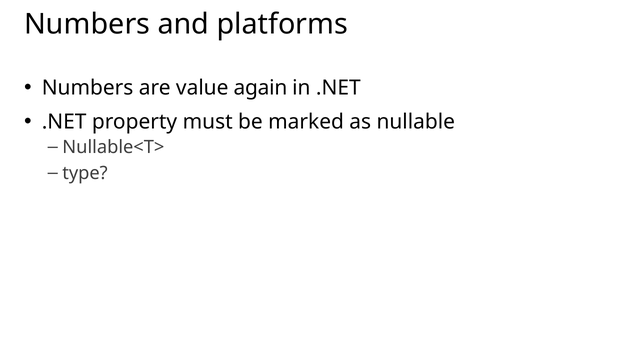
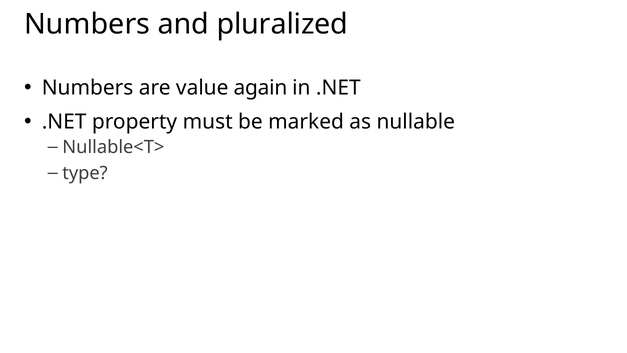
platforms: platforms -> pluralized
